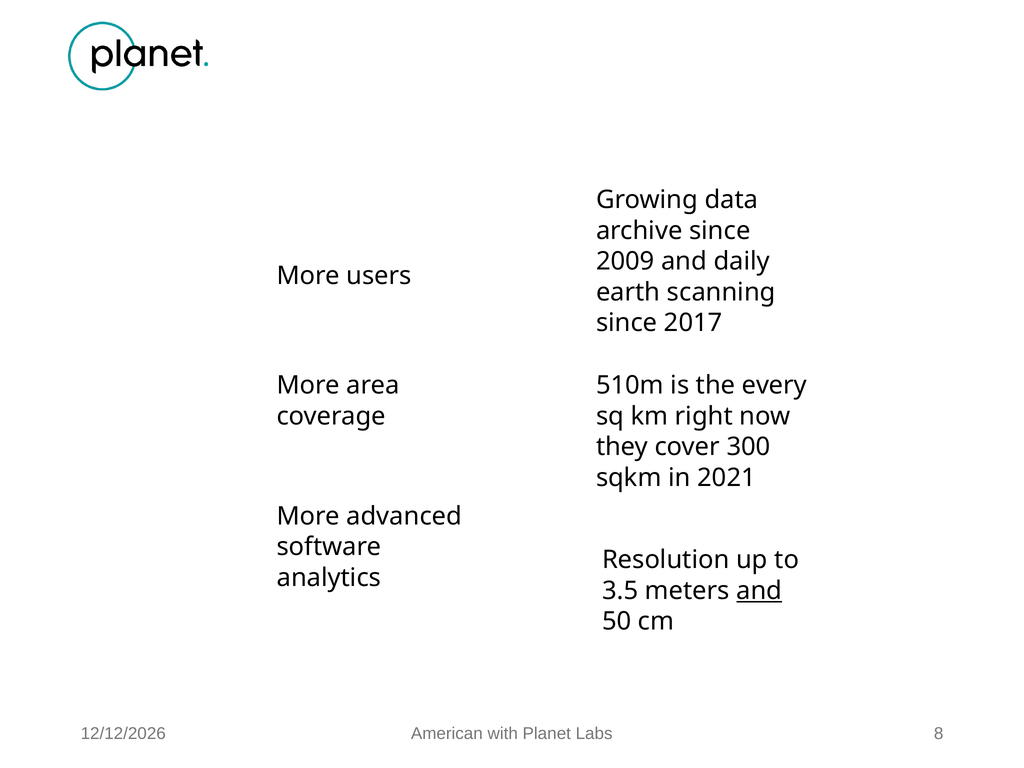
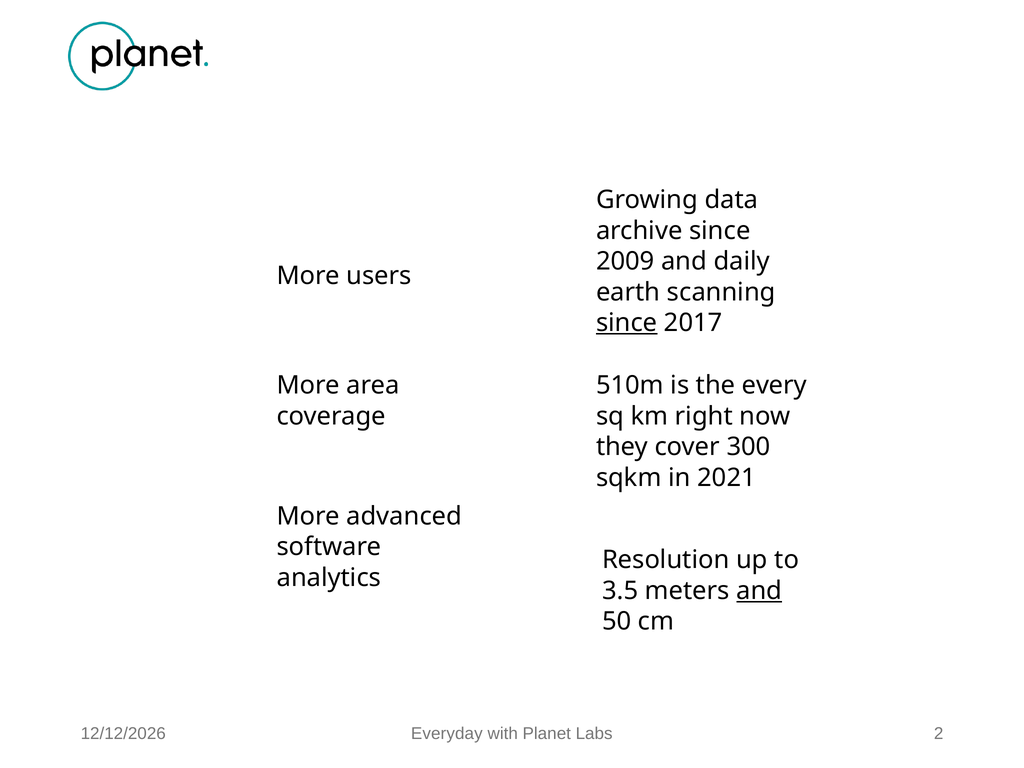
since at (627, 323) underline: none -> present
American: American -> Everyday
8: 8 -> 2
